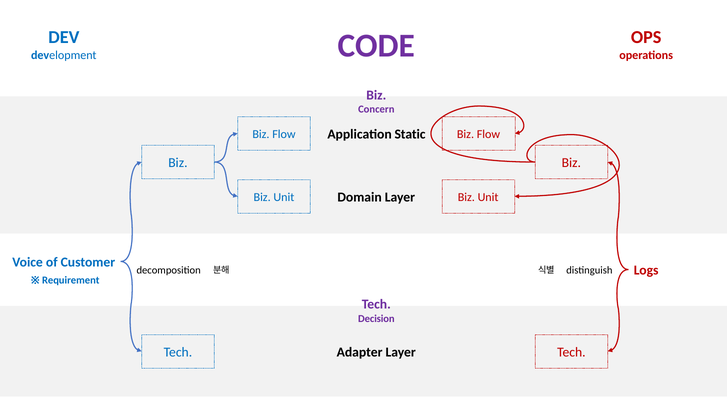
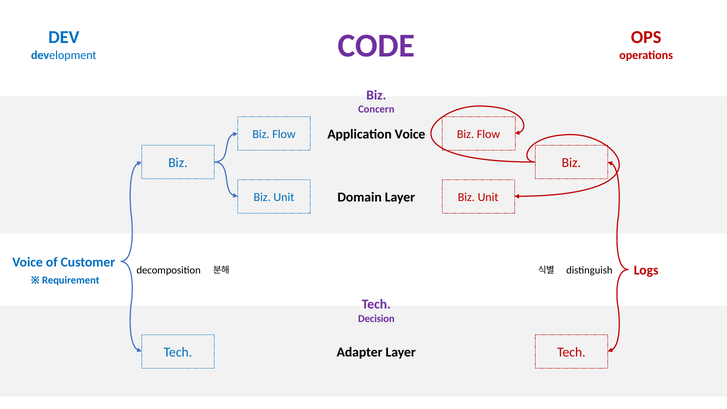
Application Static: Static -> Voice
